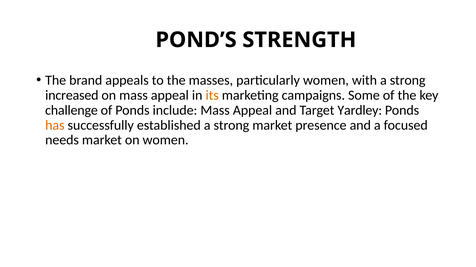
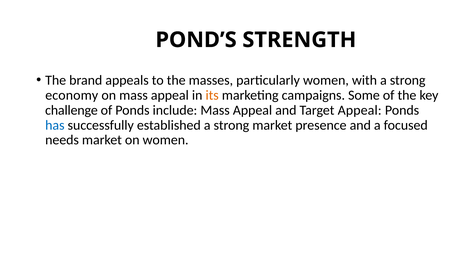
increased: increased -> economy
Target Yardley: Yardley -> Appeal
has colour: orange -> blue
